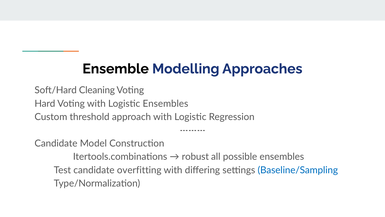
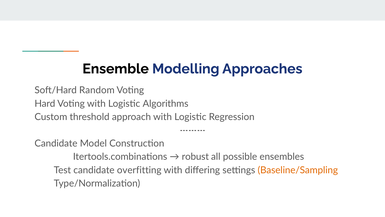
Cleaning: Cleaning -> Random
Logistic Ensembles: Ensembles -> Algorithms
Baseline/Sampling colour: blue -> orange
